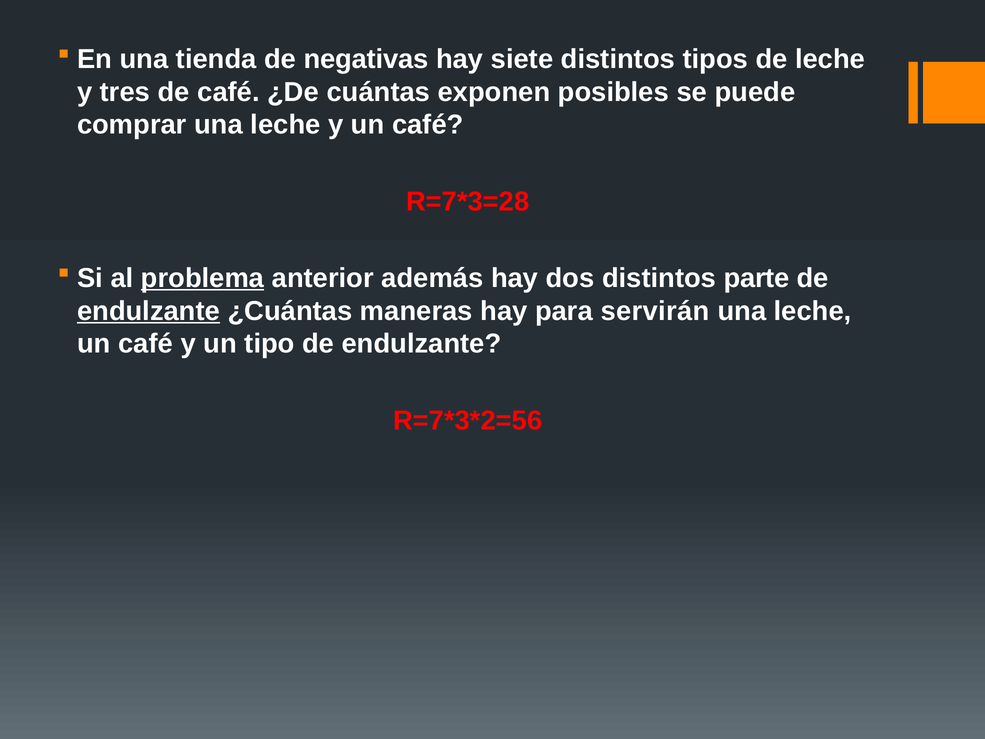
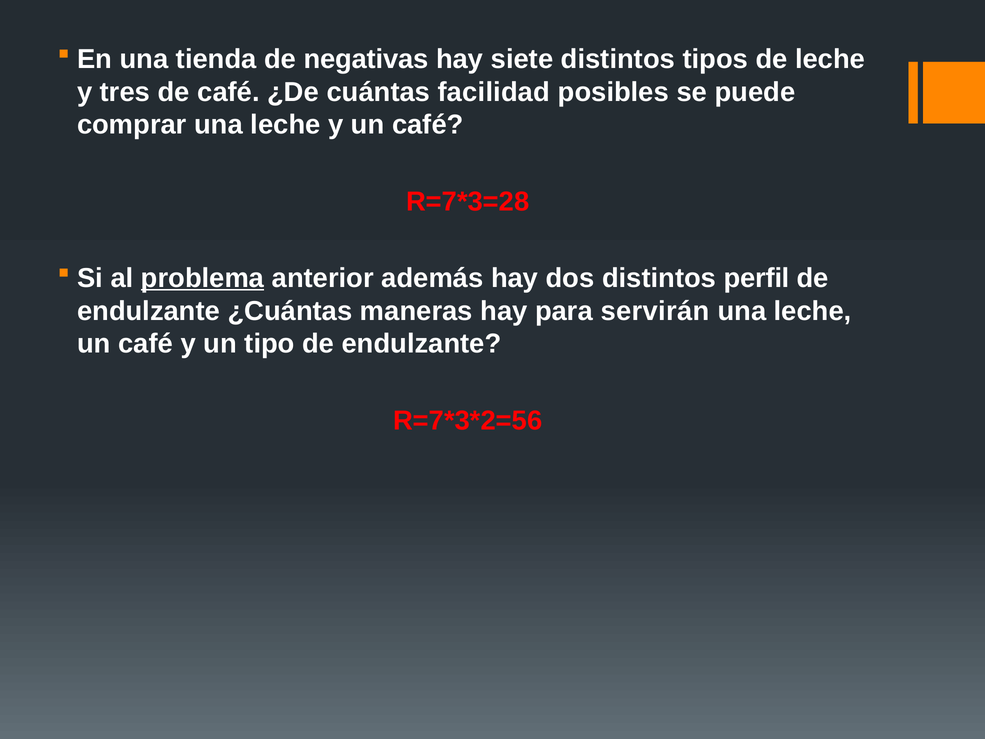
exponen: exponen -> facilidad
parte: parte -> perfil
endulzante at (149, 311) underline: present -> none
